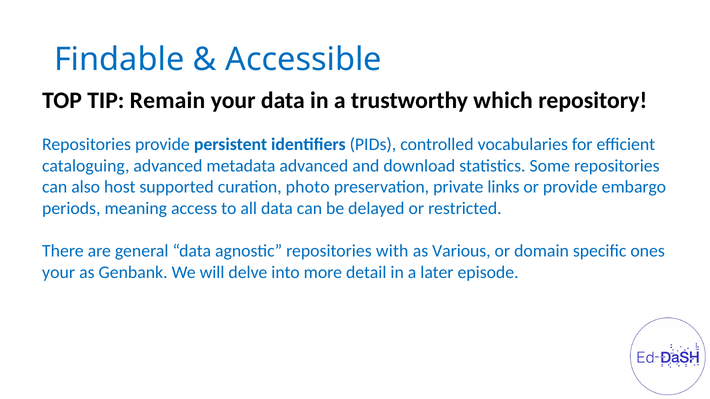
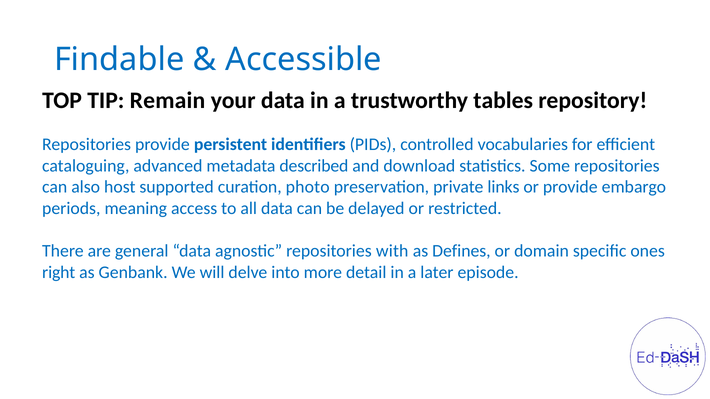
which: which -> tables
metadata advanced: advanced -> described
Various: Various -> Defines
your at (59, 272): your -> right
